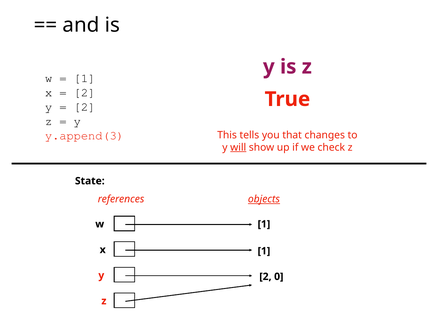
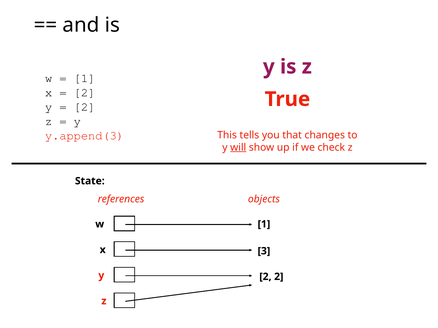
objects underline: present -> none
1 at (264, 251): 1 -> 3
2 0: 0 -> 2
